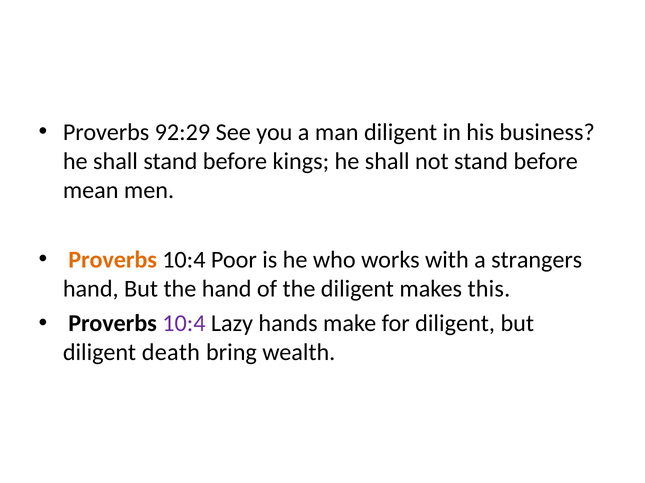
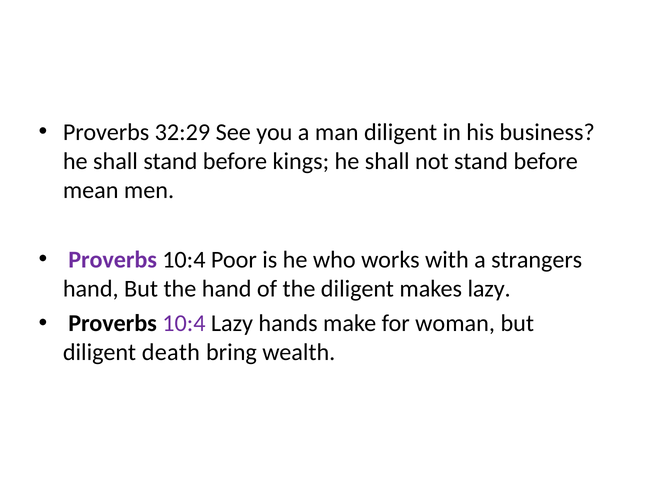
92:29: 92:29 -> 32:29
Proverbs at (113, 260) colour: orange -> purple
makes this: this -> lazy
for diligent: diligent -> woman
